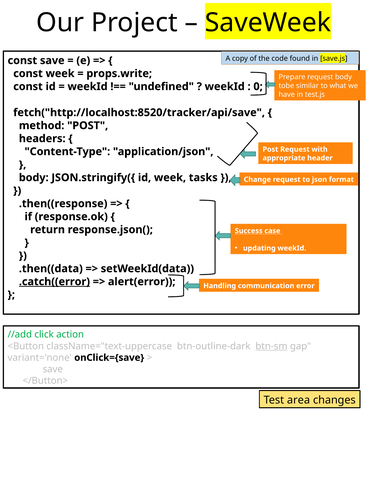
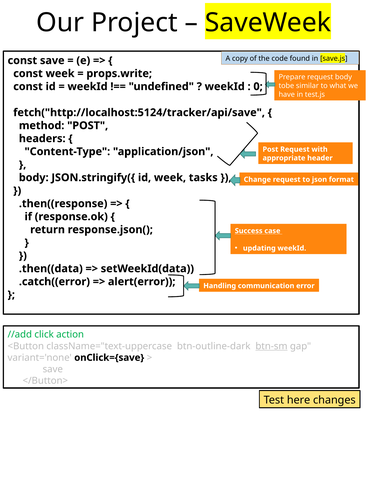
fetch("http://localhost:8520/tracker/api/save: fetch("http://localhost:8520/tracker/api/save -> fetch("http://localhost:5124/tracker/api/save
.catch((error underline: present -> none
area: area -> here
